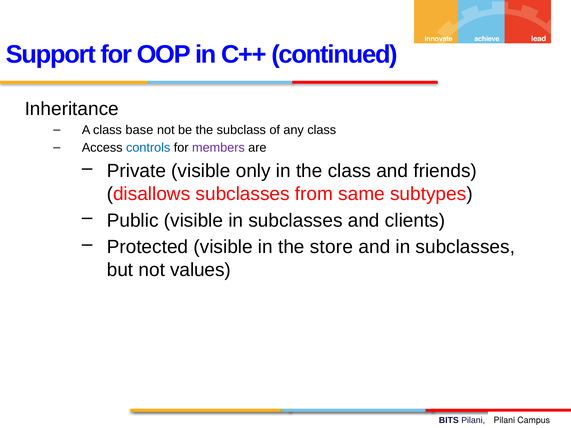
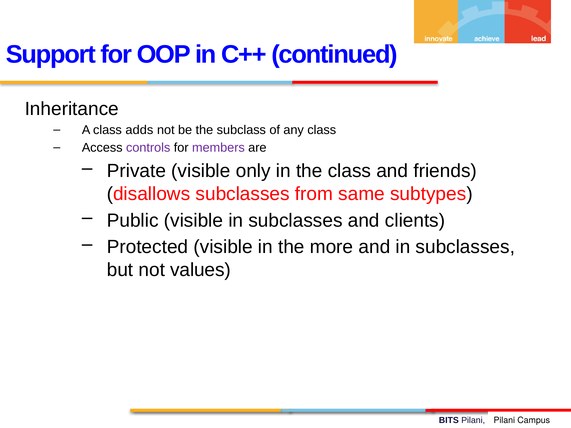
base: base -> adds
controls colour: blue -> purple
store: store -> more
